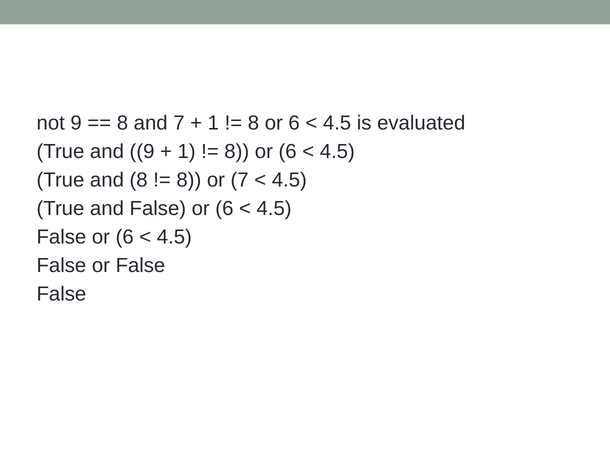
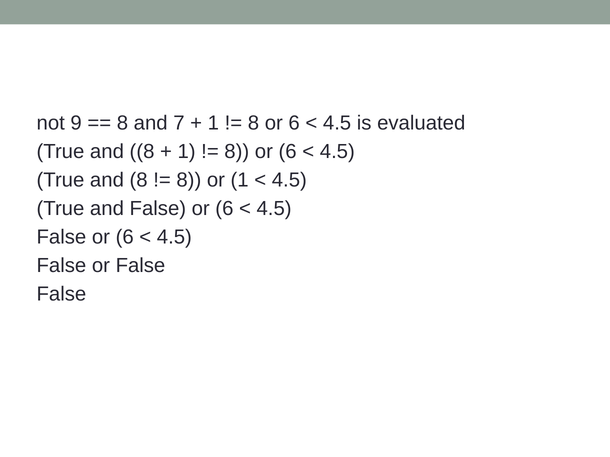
9 at (142, 152): 9 -> 8
or 7: 7 -> 1
